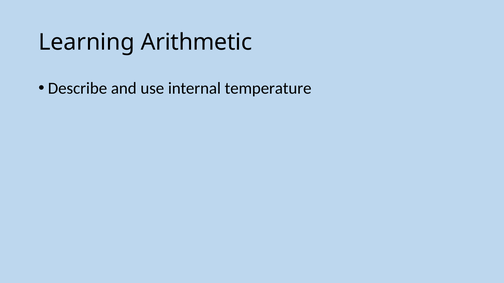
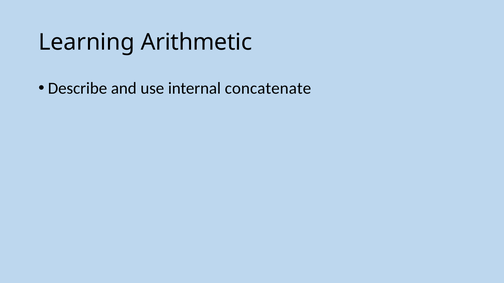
temperature: temperature -> concatenate
